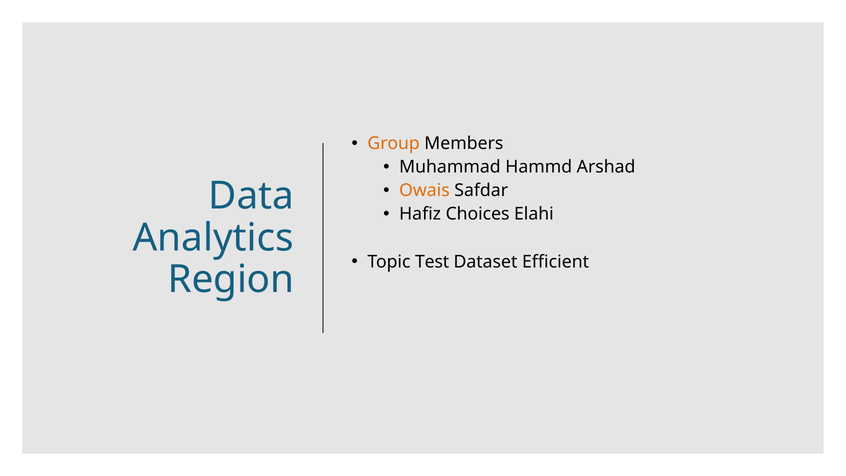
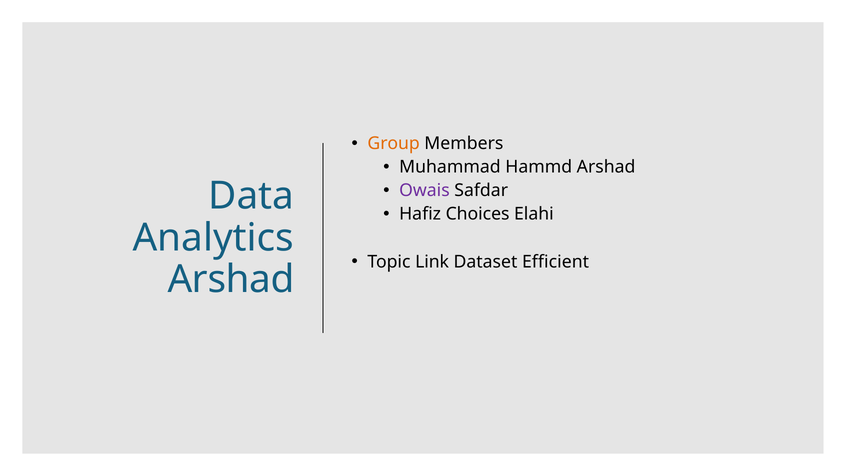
Owais colour: orange -> purple
Test: Test -> Link
Region at (231, 280): Region -> Arshad
